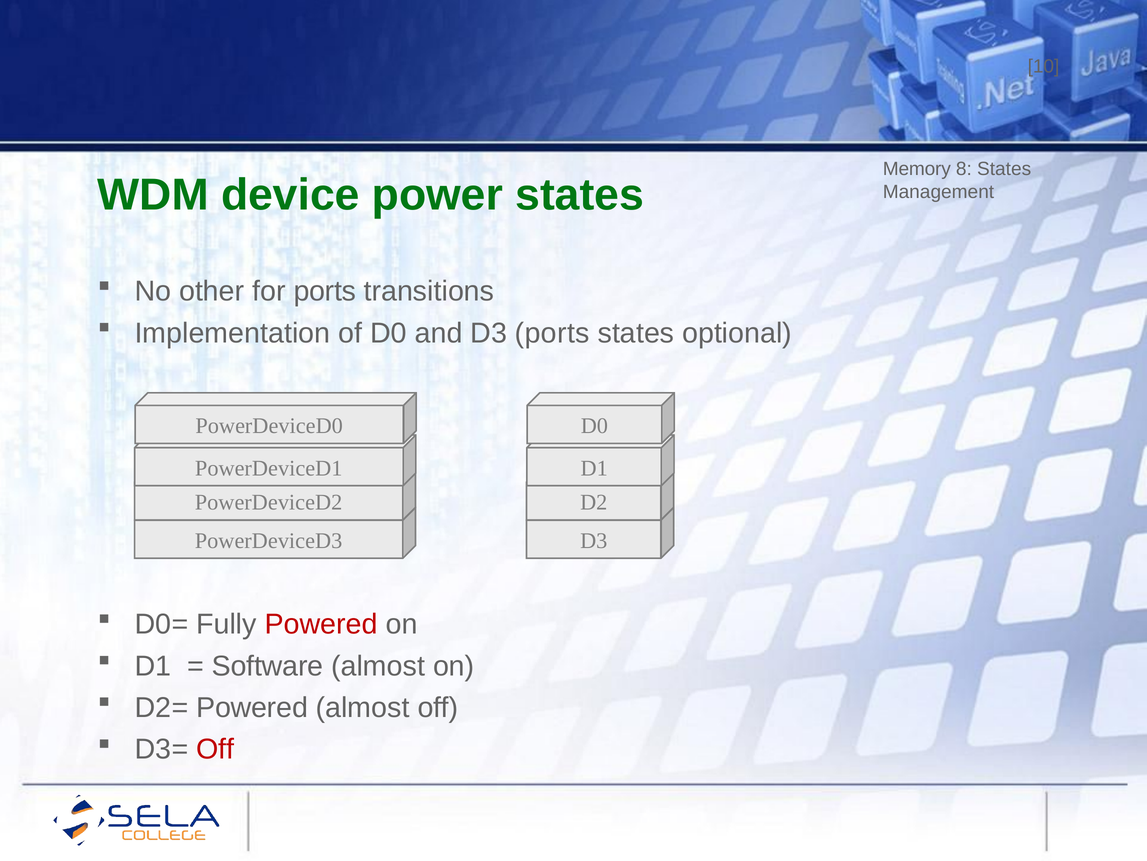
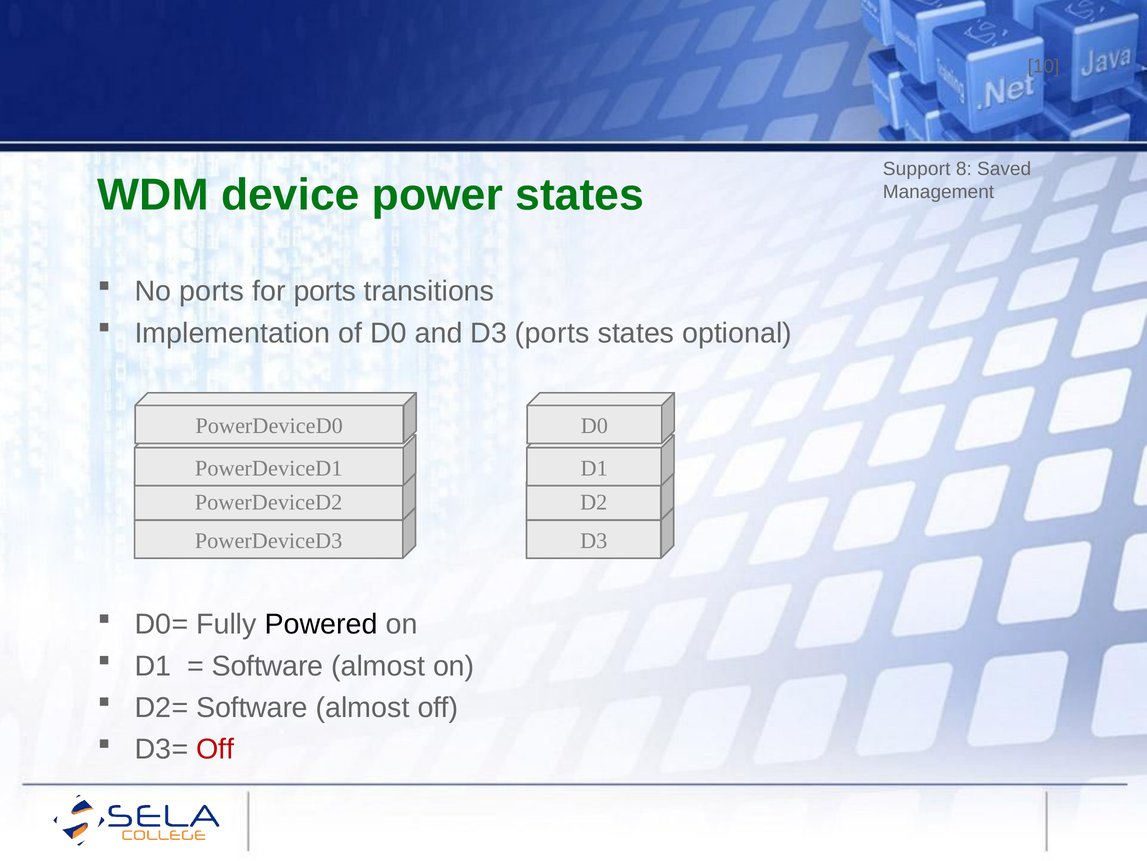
Memory: Memory -> Support
8 States: States -> Saved
No other: other -> ports
Powered at (321, 624) colour: red -> black
Powered at (252, 707): Powered -> Software
